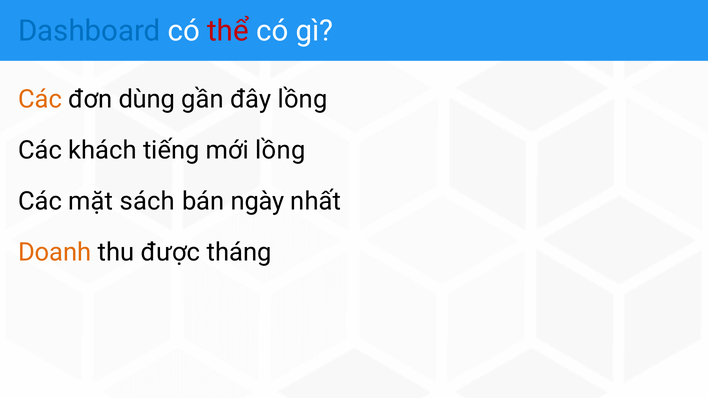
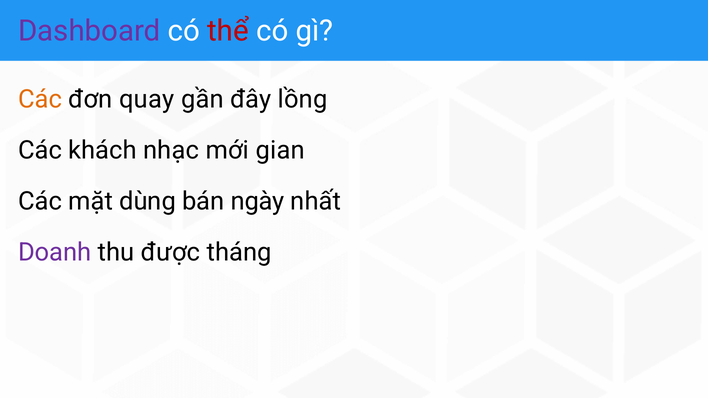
Dashboard colour: blue -> purple
dùng: dùng -> quay
tiếng: tiếng -> nhạc
mới lồng: lồng -> gian
sách: sách -> dùng
Doanh colour: orange -> purple
